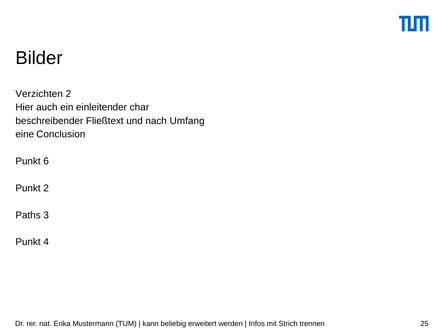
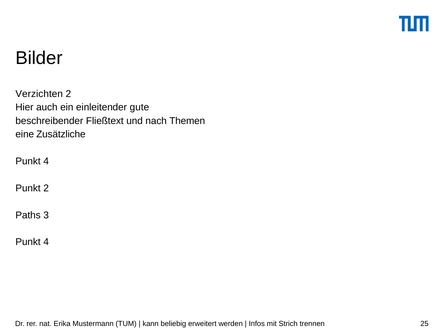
char: char -> gute
Umfang: Umfang -> Themen
Conclusion: Conclusion -> Zusätzliche
6 at (46, 161): 6 -> 4
